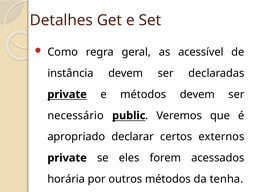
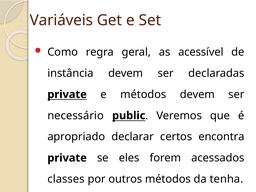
Detalhes: Detalhes -> Variáveis
externos: externos -> encontra
horária: horária -> classes
